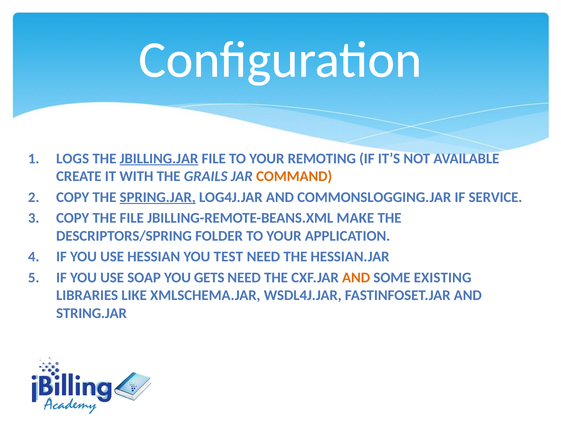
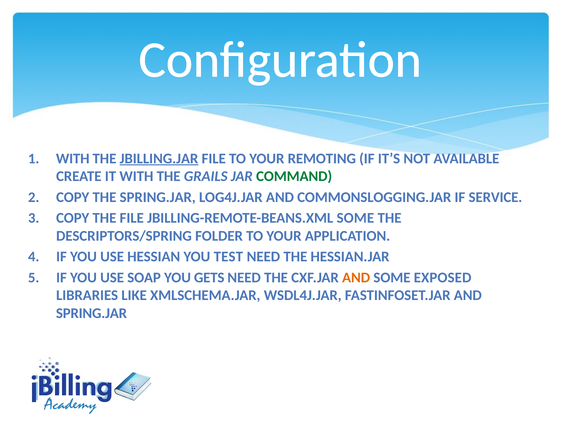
LOGS at (73, 158): LOGS -> WITH
COMMAND colour: orange -> green
SPRING.JAR at (158, 197) underline: present -> none
JBILLING-REMOTE-BEANS.XML MAKE: MAKE -> SOME
EXISTING: EXISTING -> EXPOSED
STRING.JAR at (91, 313): STRING.JAR -> SPRING.JAR
